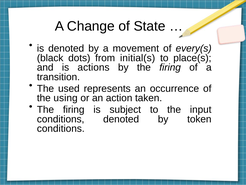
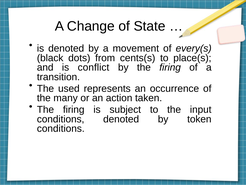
initial(s: initial(s -> cents(s
actions: actions -> conflict
using: using -> many
